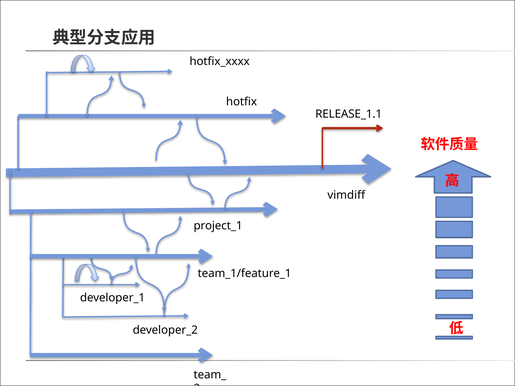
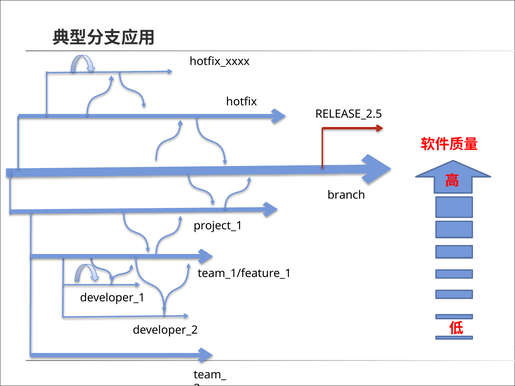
RELEASE_1.1: RELEASE_1.1 -> RELEASE_2.5
vimdiff: vimdiff -> branch
